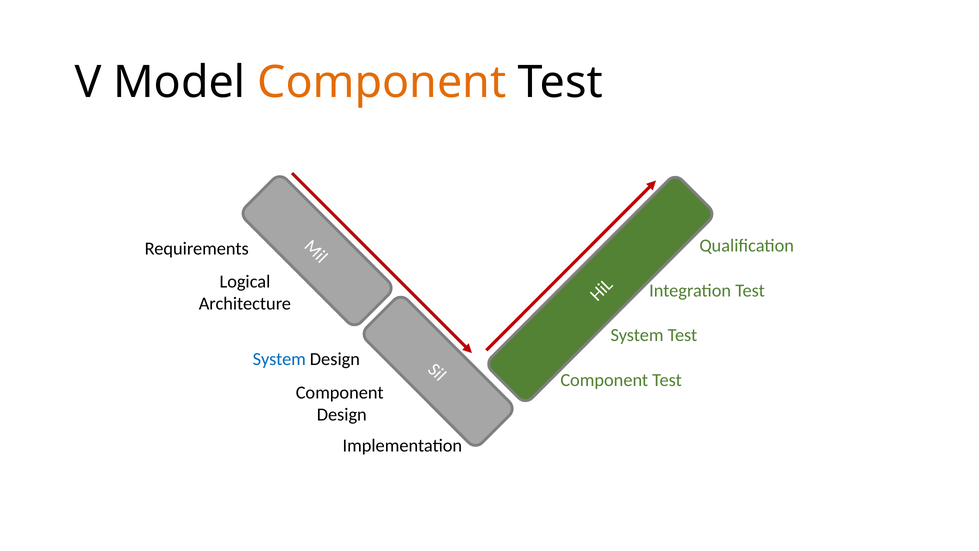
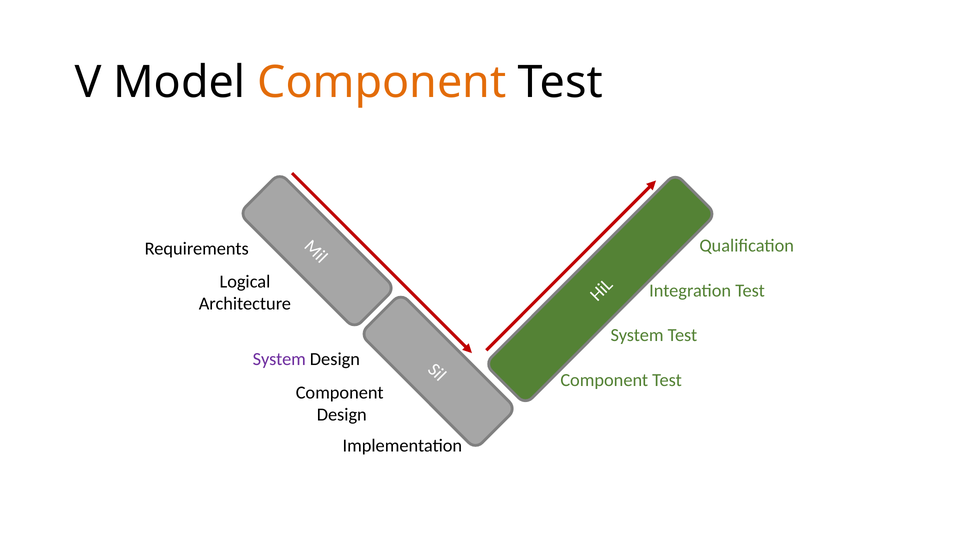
System at (279, 359) colour: blue -> purple
